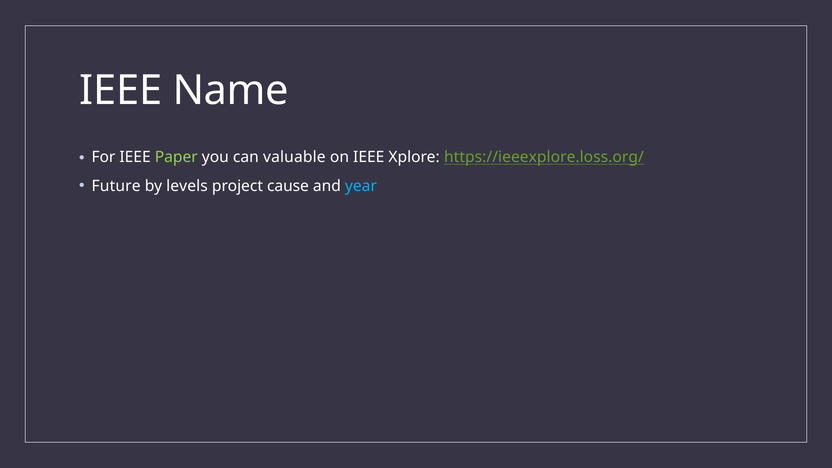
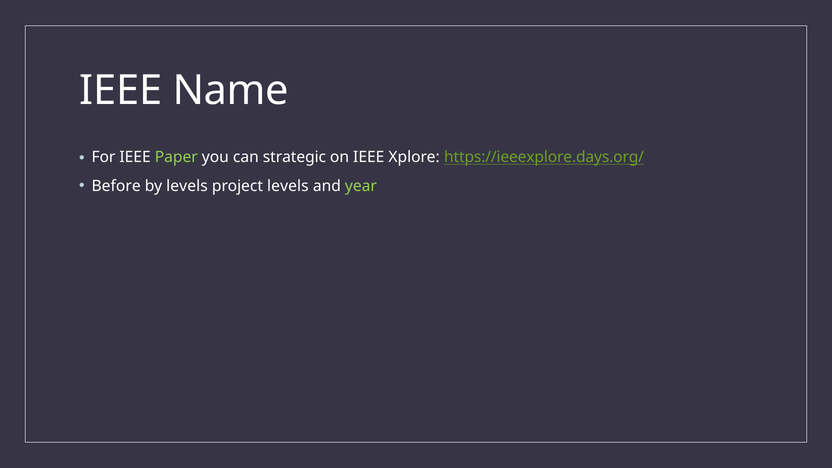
valuable: valuable -> strategic
https://ieeexplore.loss.org/: https://ieeexplore.loss.org/ -> https://ieeexplore.days.org/
Future: Future -> Before
project cause: cause -> levels
year colour: light blue -> light green
